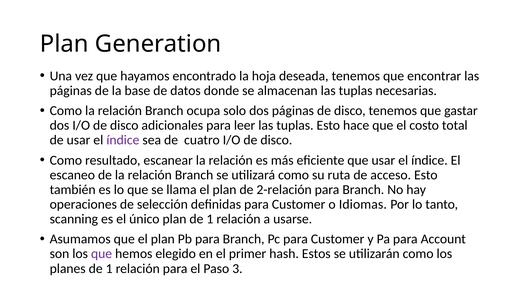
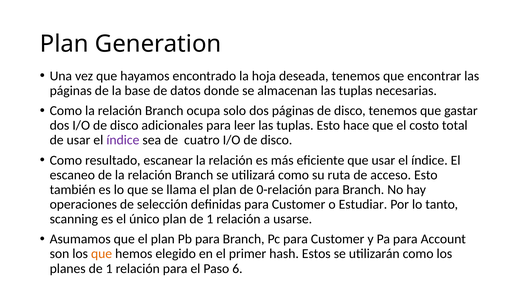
2-relación: 2-relación -> 0-relación
Idiomas: Idiomas -> Estudiar
que at (102, 254) colour: purple -> orange
3: 3 -> 6
